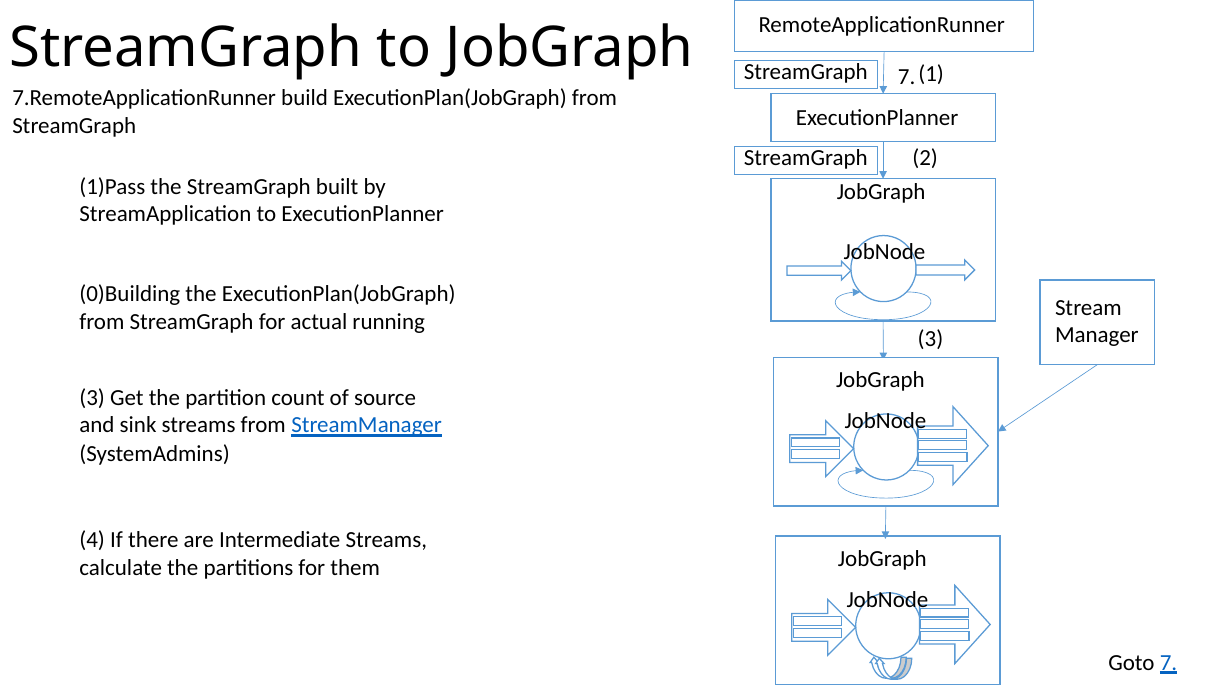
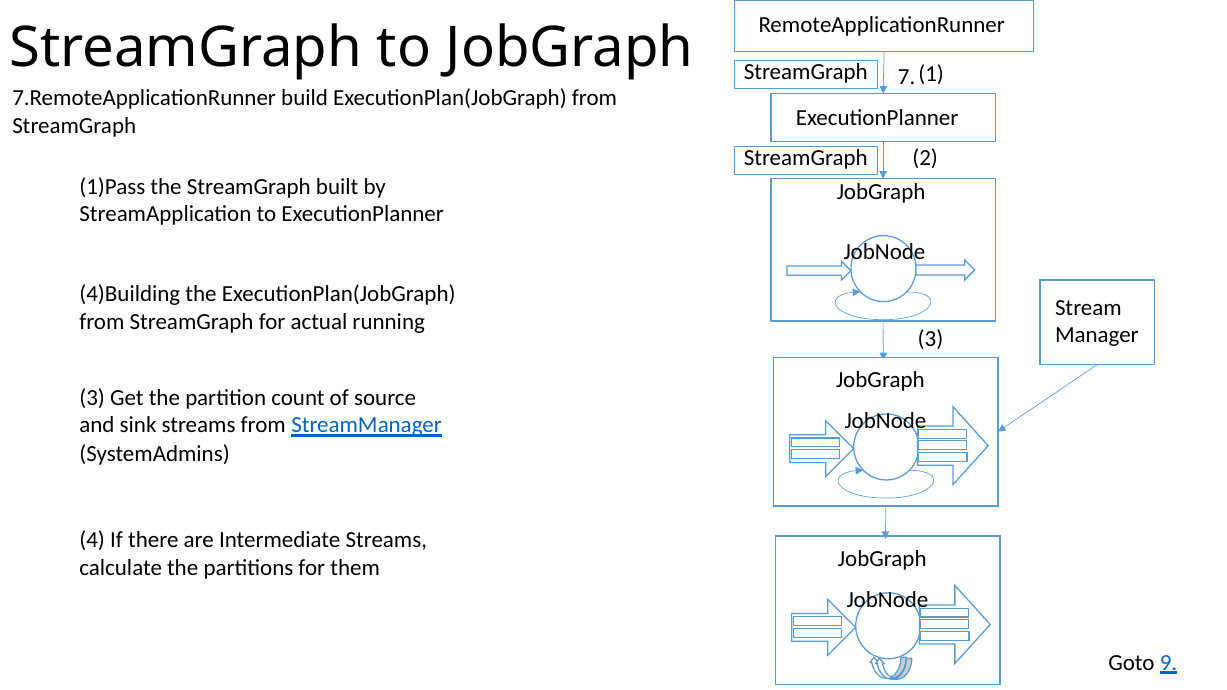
0)Building: 0)Building -> 4)Building
Goto 7: 7 -> 9
